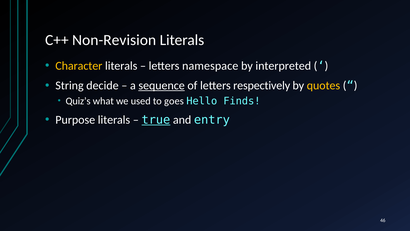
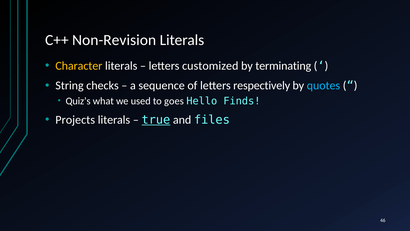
namespace: namespace -> customized
interpreted: interpreted -> terminating
decide: decide -> checks
sequence underline: present -> none
quotes colour: yellow -> light blue
Purpose: Purpose -> Projects
entry: entry -> files
